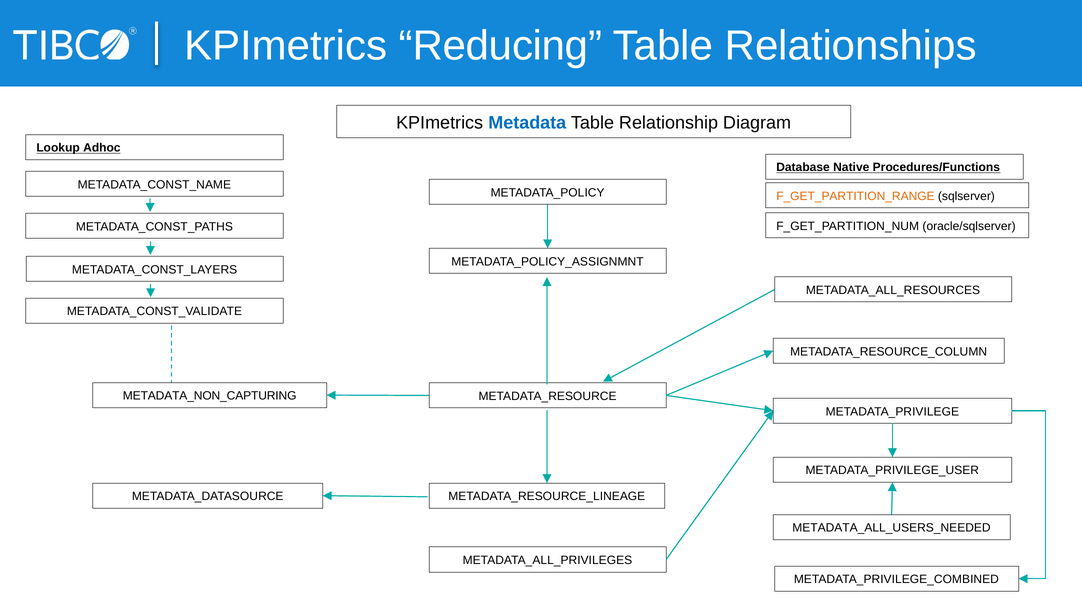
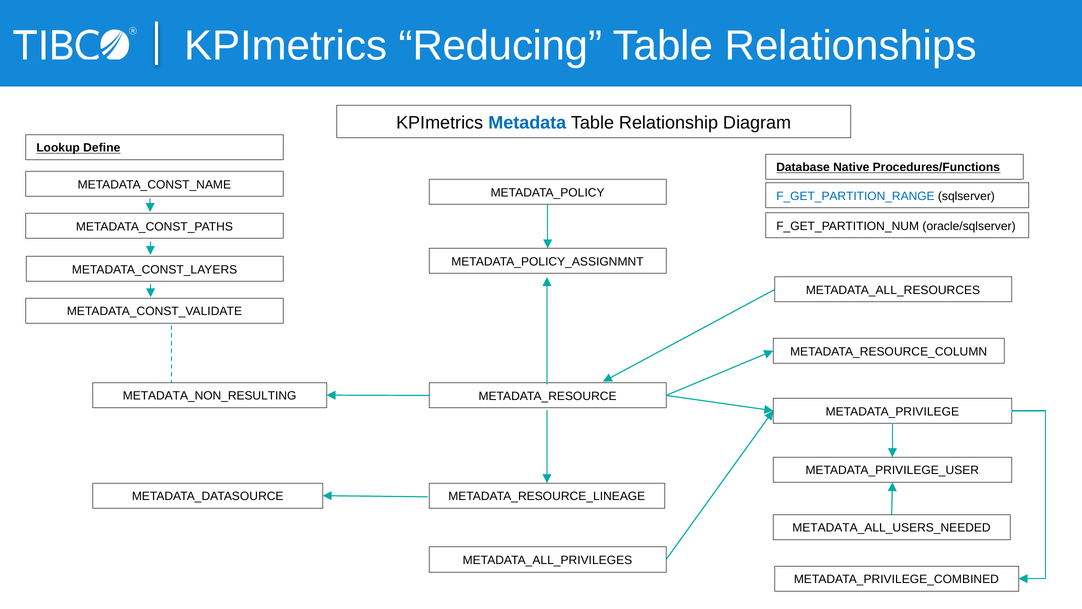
Adhoc: Adhoc -> Define
F_GET_PARTITION_RANGE colour: orange -> blue
METADATA_NON_CAPTURING: METADATA_NON_CAPTURING -> METADATA_NON_RESULTING
